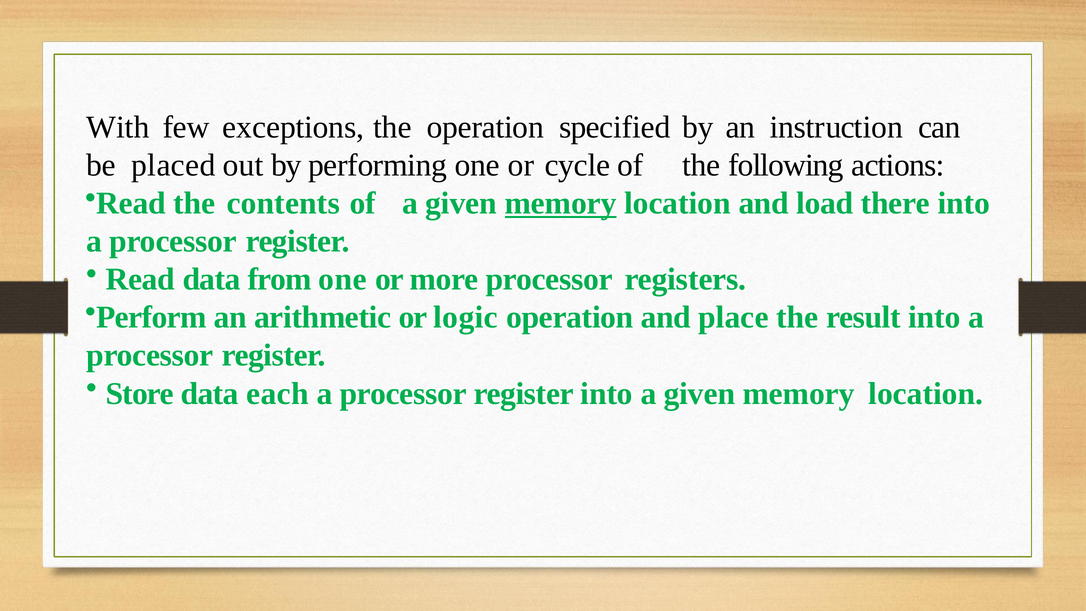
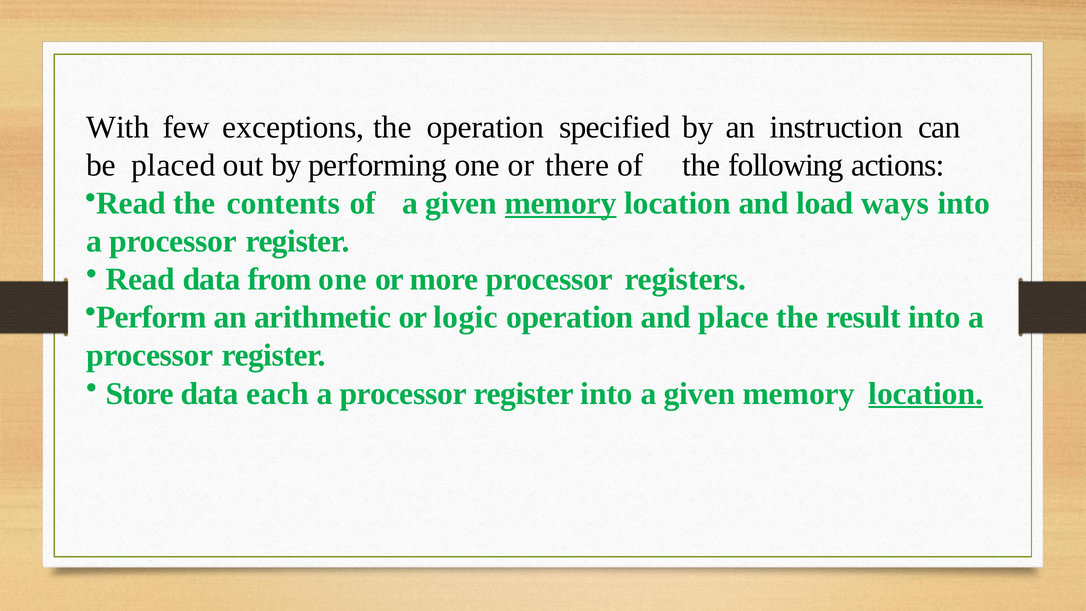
cycle: cycle -> there
there: there -> ways
location at (926, 393) underline: none -> present
